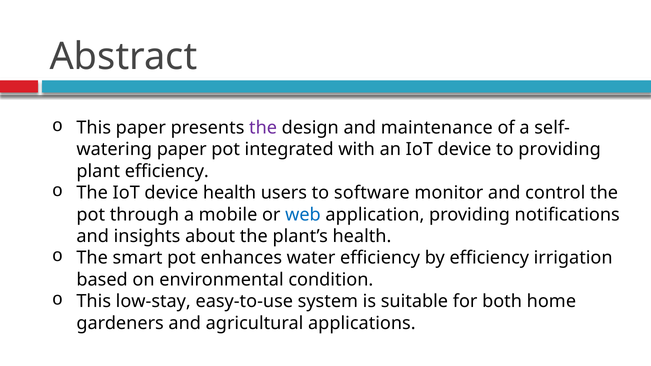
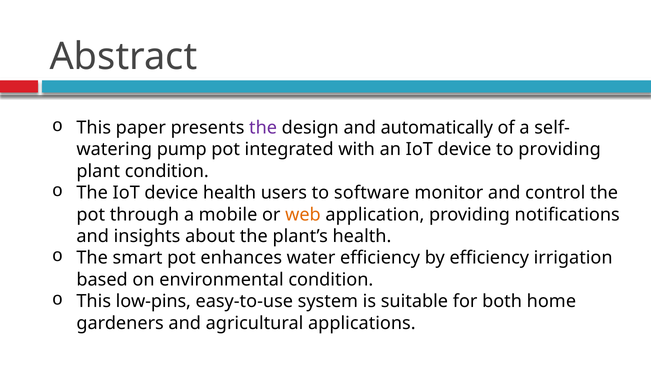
maintenance: maintenance -> automatically
paper at (182, 150): paper -> pump
plant efficiency: efficiency -> condition
web colour: blue -> orange
low-stay: low-stay -> low-pins
